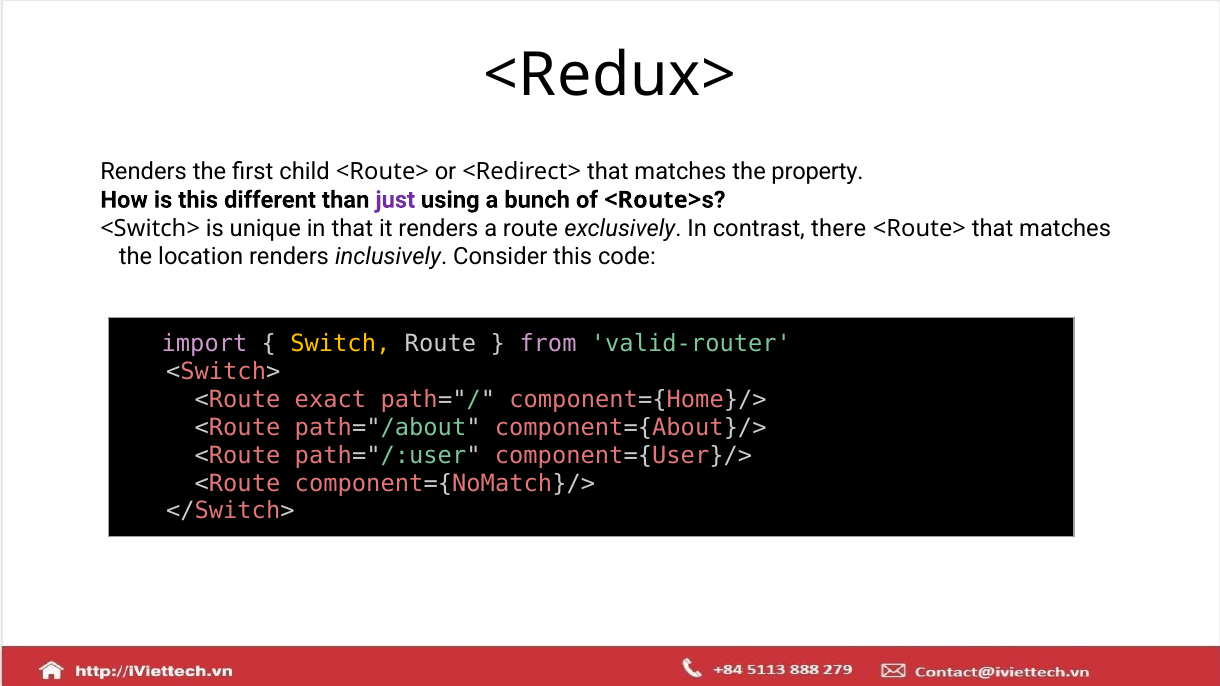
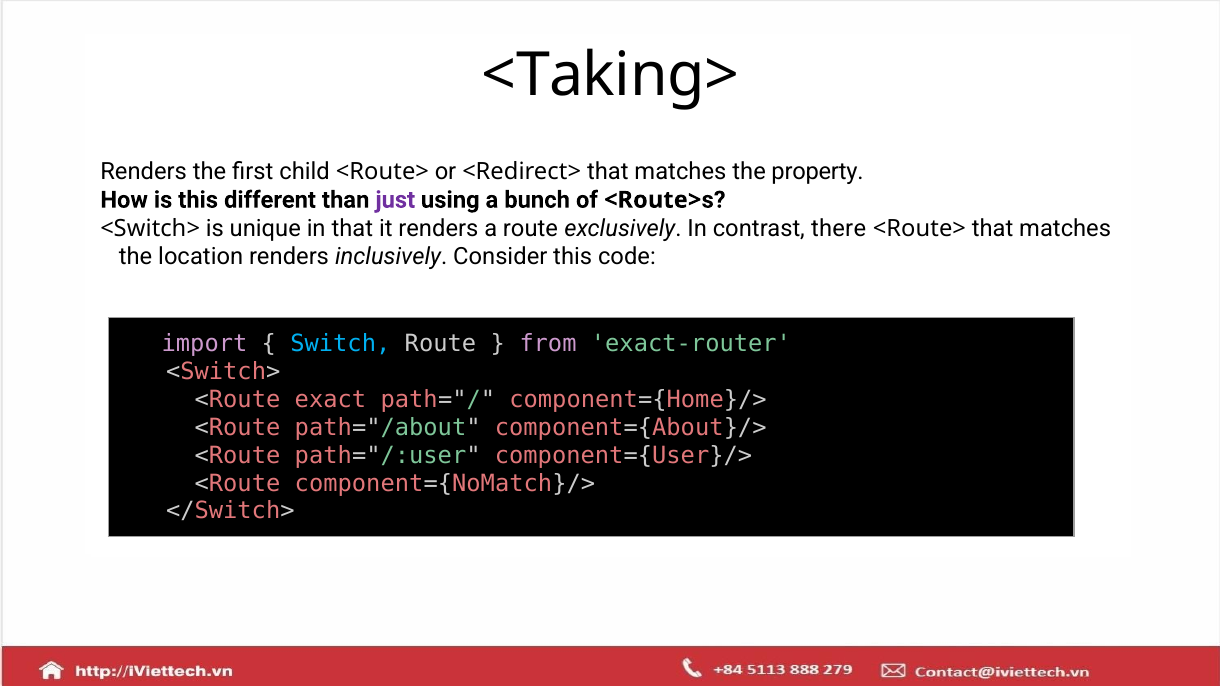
<Redux>: <Redux> -> <Taking>
Switch colour: yellow -> light blue
valid-router: valid-router -> exact-router
